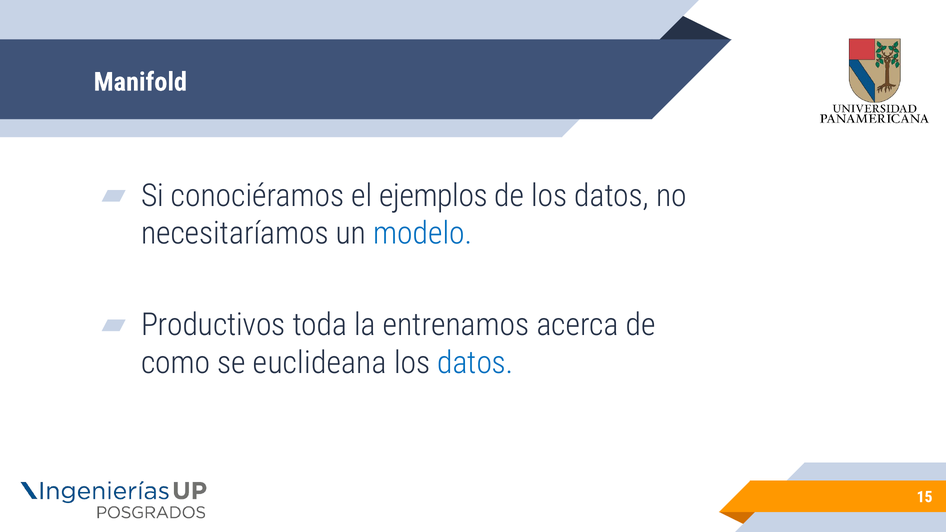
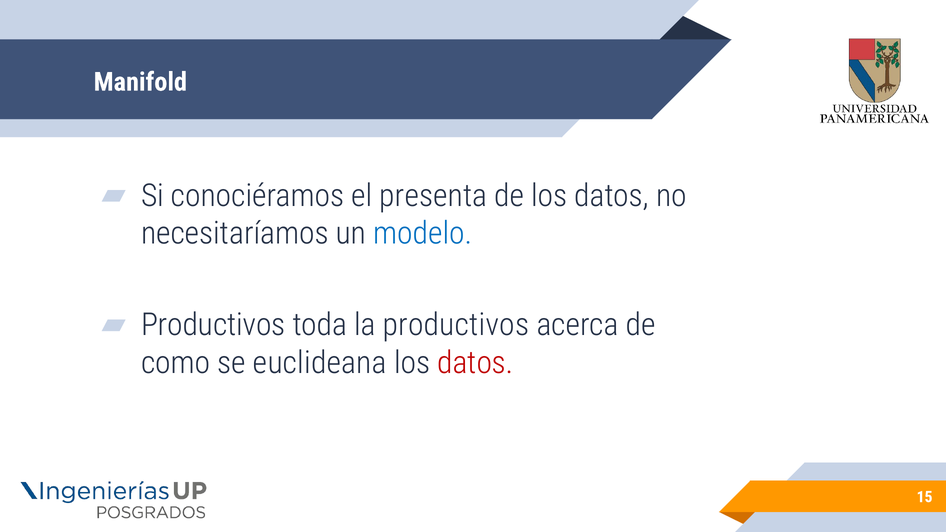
ejemplos: ejemplos -> presenta
la entrenamos: entrenamos -> productivos
datos at (475, 363) colour: blue -> red
